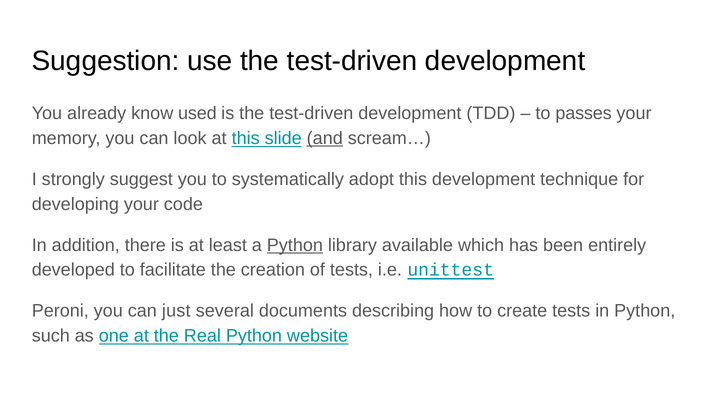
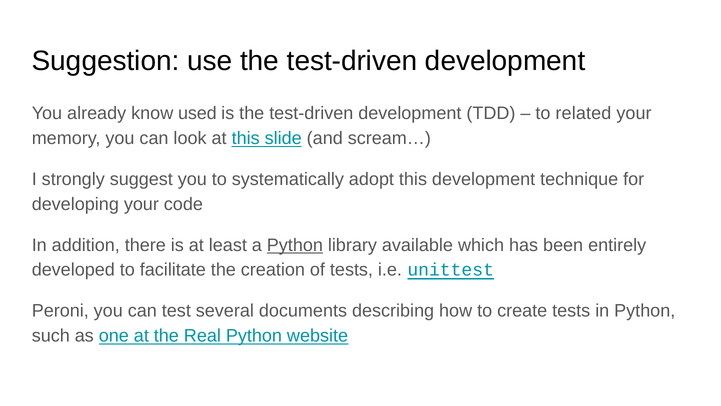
passes: passes -> related
and underline: present -> none
just: just -> test
